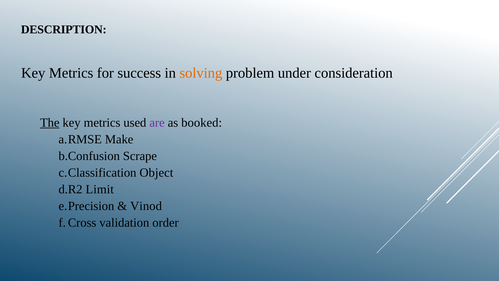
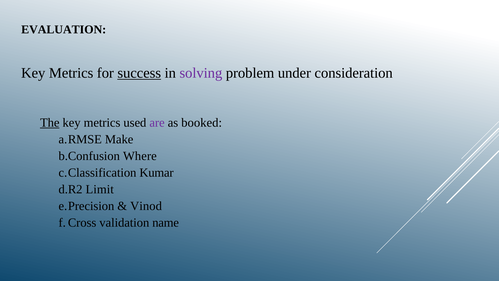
DESCRIPTION: DESCRIPTION -> EVALUATION
success underline: none -> present
solving colour: orange -> purple
Scrape: Scrape -> Where
Object: Object -> Kumar
order: order -> name
